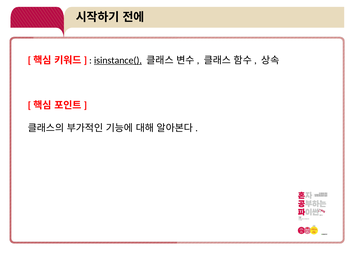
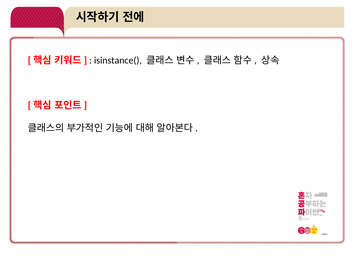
isinstance( underline: present -> none
